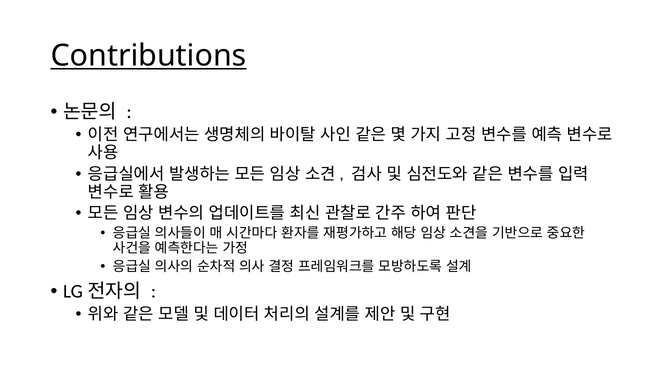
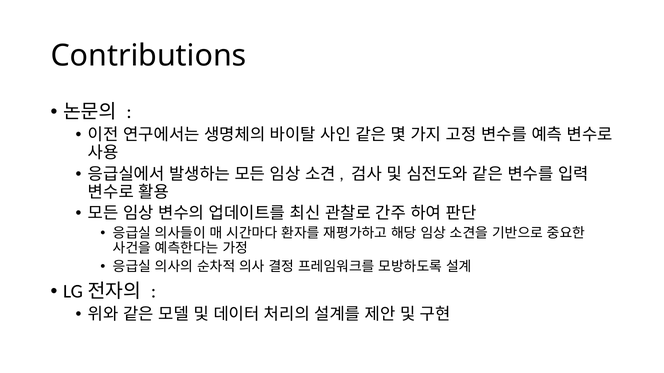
Contributions underline: present -> none
